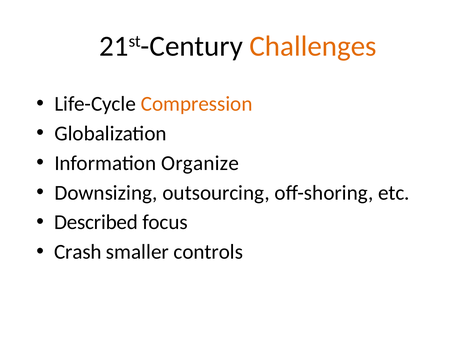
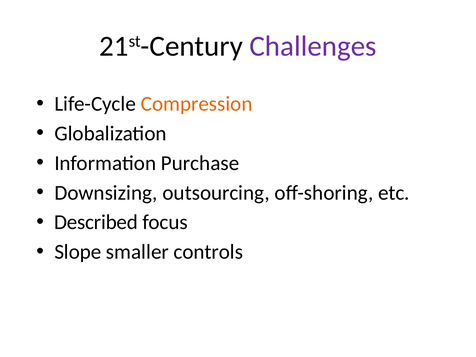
Challenges colour: orange -> purple
Organize: Organize -> Purchase
Crash: Crash -> Slope
